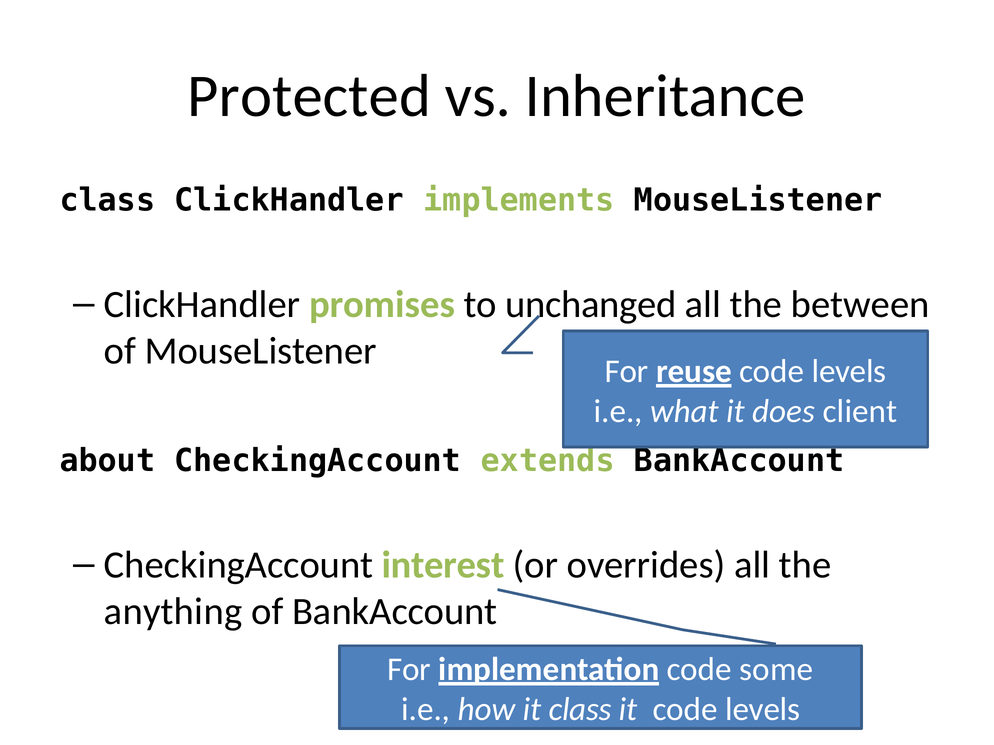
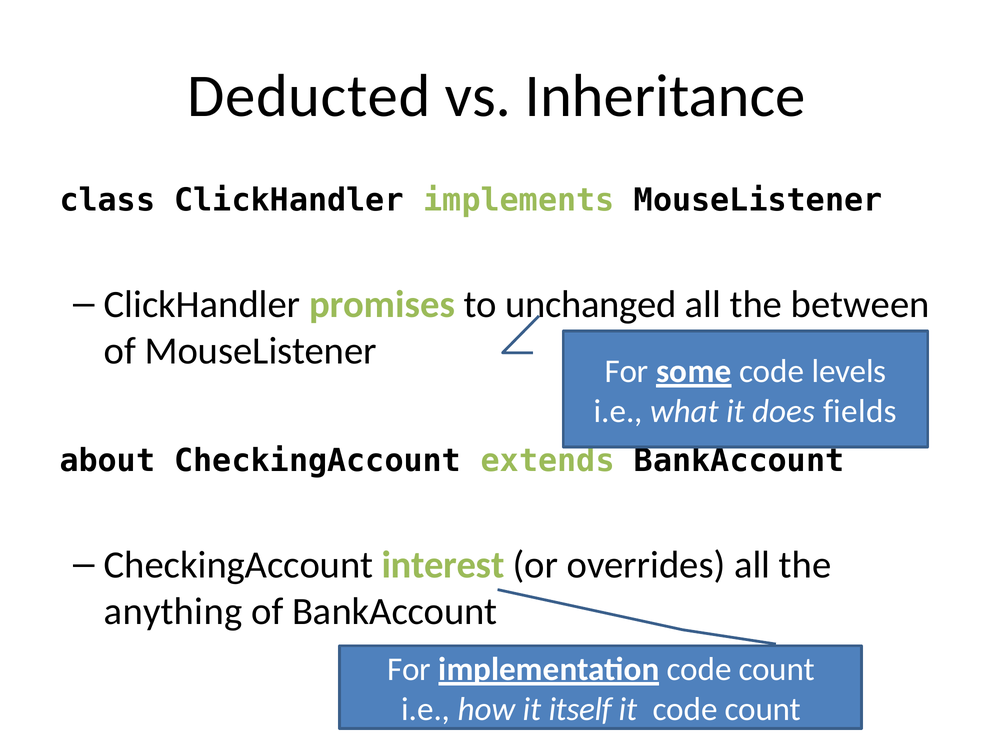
Protected: Protected -> Deducted
reuse: reuse -> some
client: client -> fields
implementation code some: some -> count
it class: class -> itself
it code levels: levels -> count
